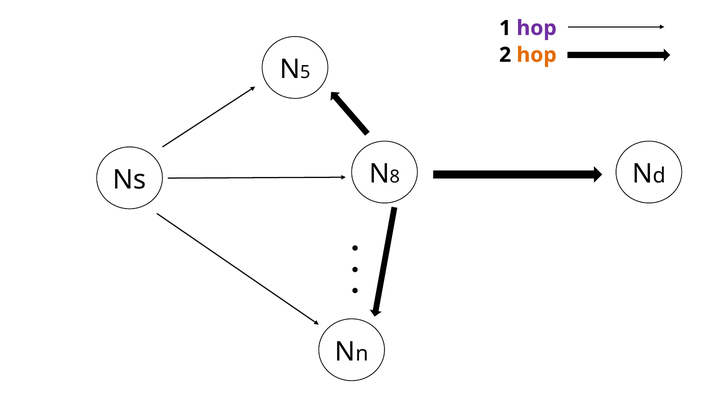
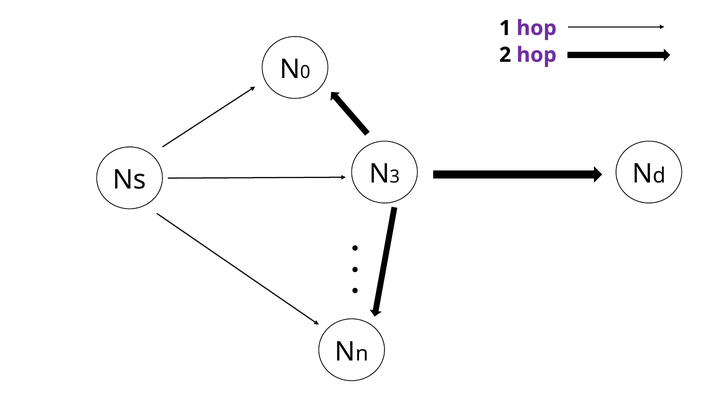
hop at (537, 55) colour: orange -> purple
5: 5 -> 0
8: 8 -> 3
